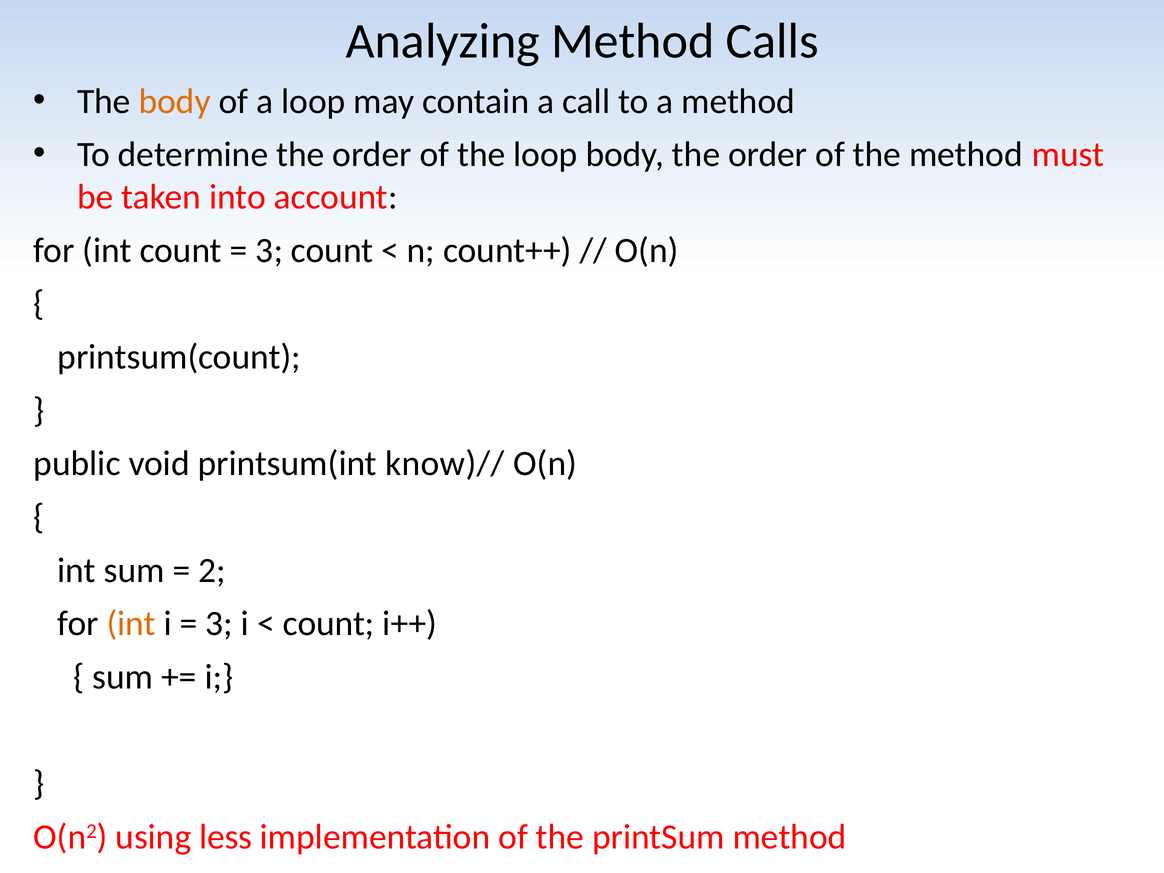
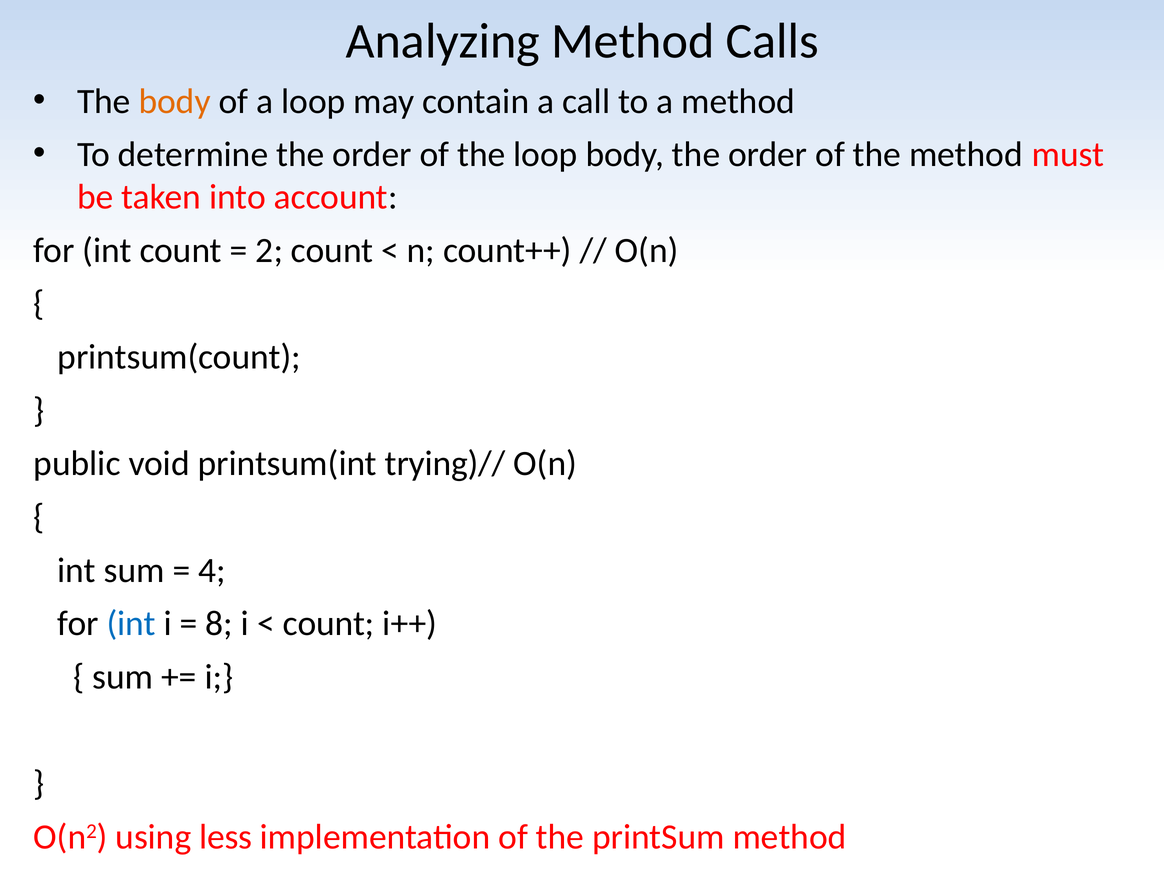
3 at (269, 250): 3 -> 2
know)//: know)// -> trying)//
2: 2 -> 4
int at (131, 624) colour: orange -> blue
3 at (219, 624): 3 -> 8
